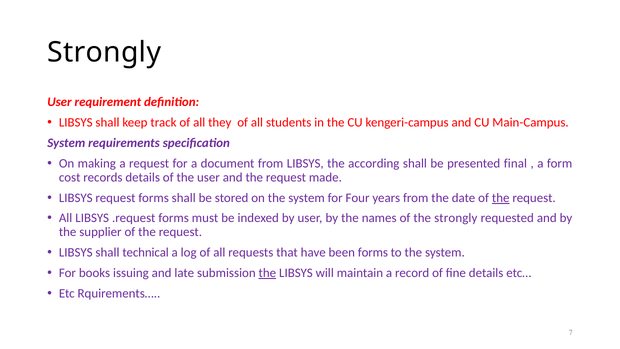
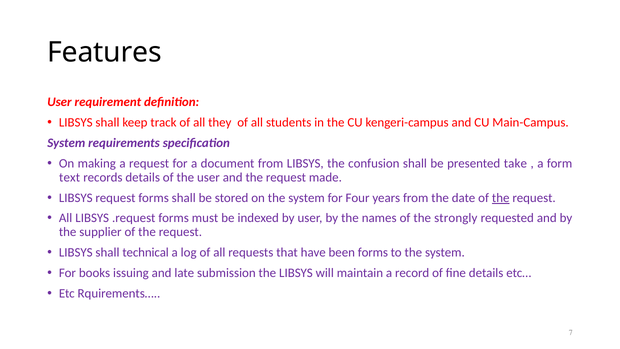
Strongly at (104, 52): Strongly -> Features
according: according -> confusion
final: final -> take
cost: cost -> text
the at (267, 273) underline: present -> none
